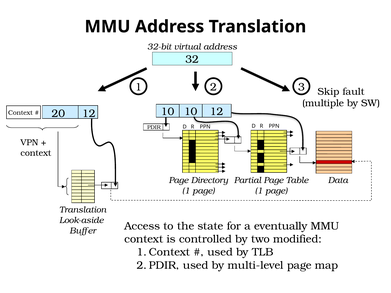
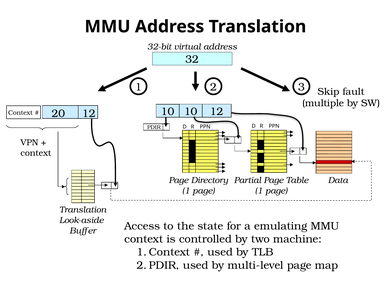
eventually: eventually -> emulating
modified: modified -> machine
